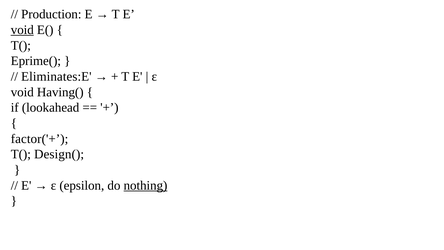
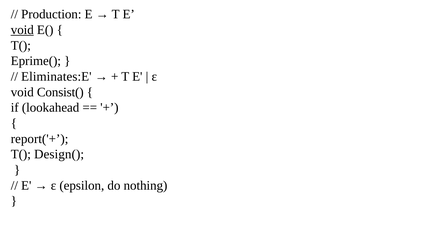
Having(: Having( -> Consist(
factor('+: factor('+ -> report('+
nothing underline: present -> none
